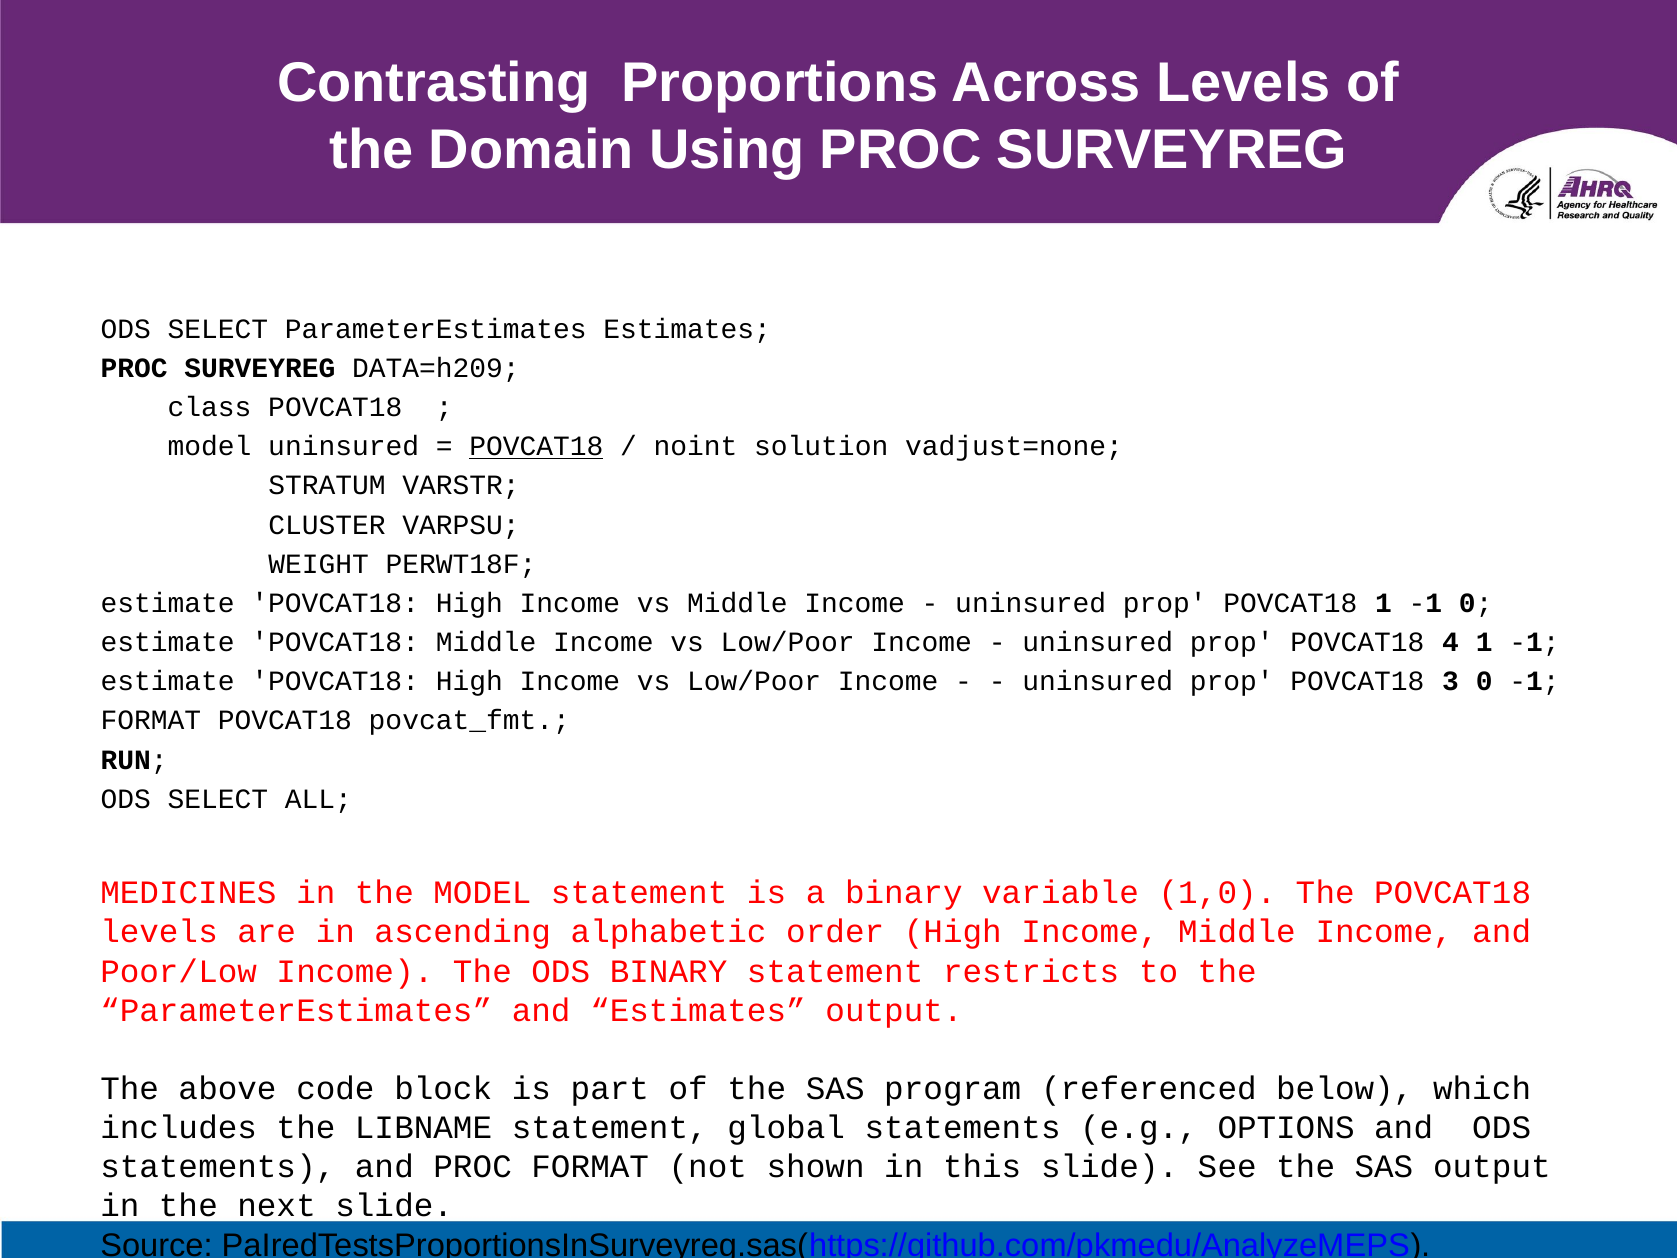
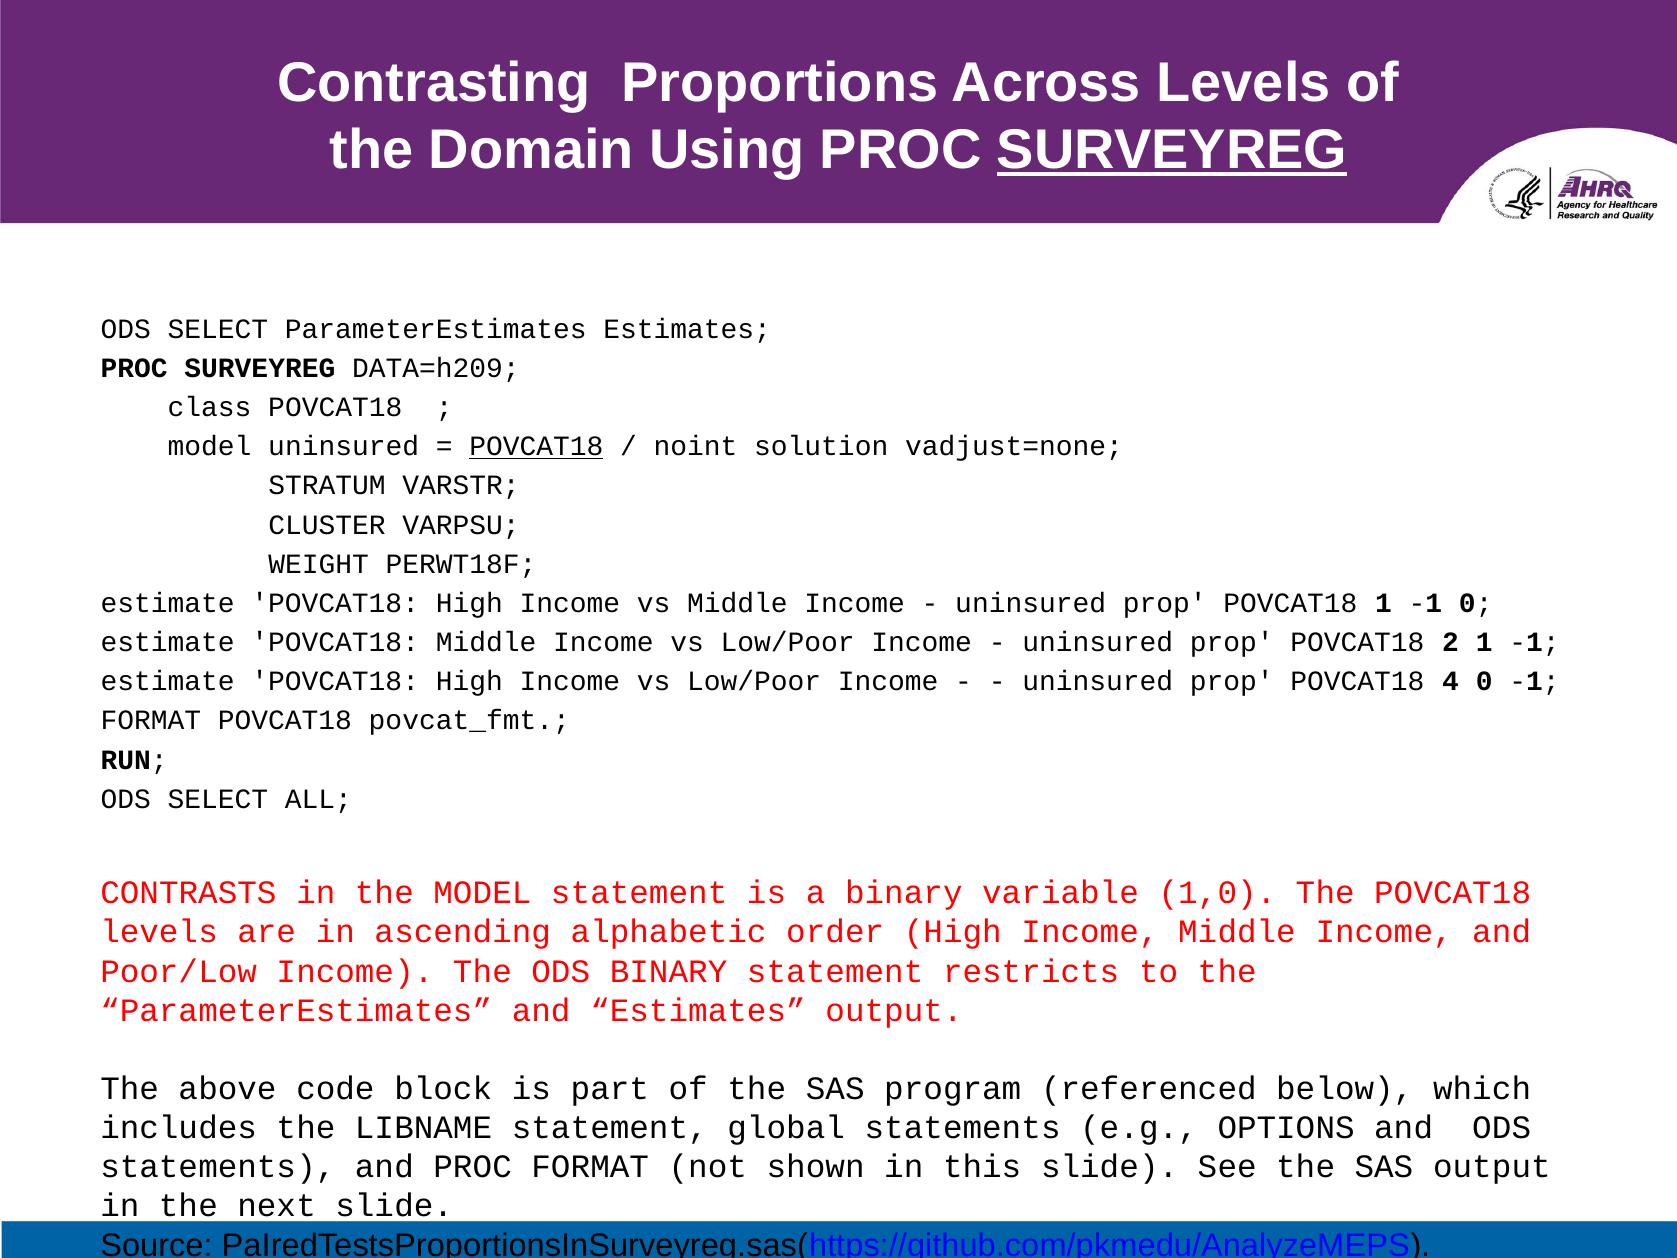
SURVEYREG at (1172, 150) underline: none -> present
4: 4 -> 2
3: 3 -> 4
MEDICINES: MEDICINES -> CONTRASTS
